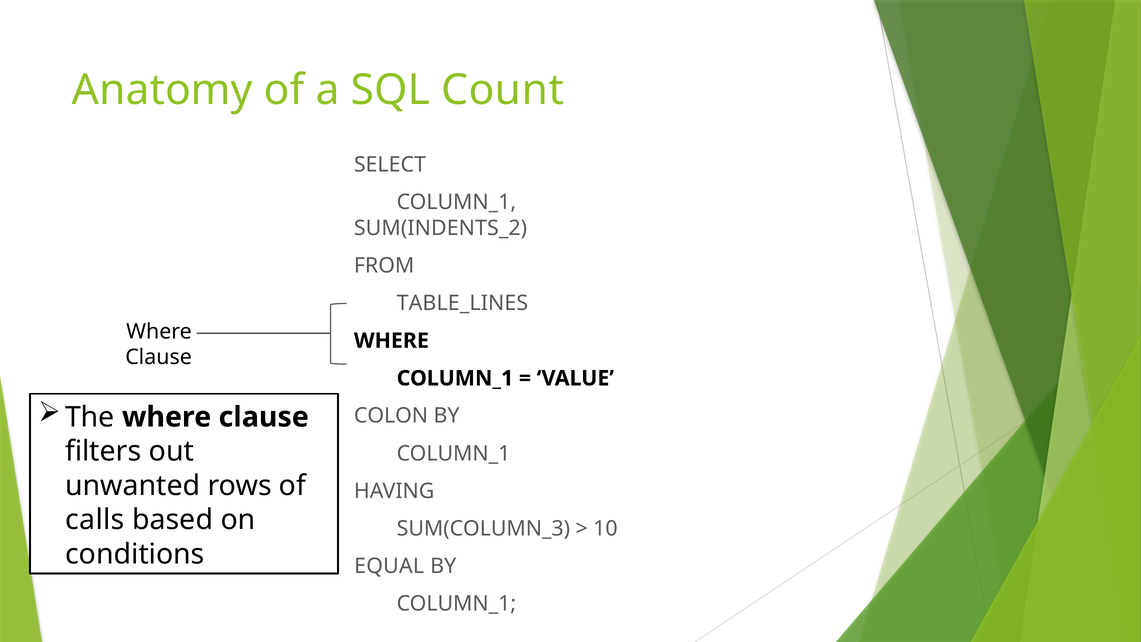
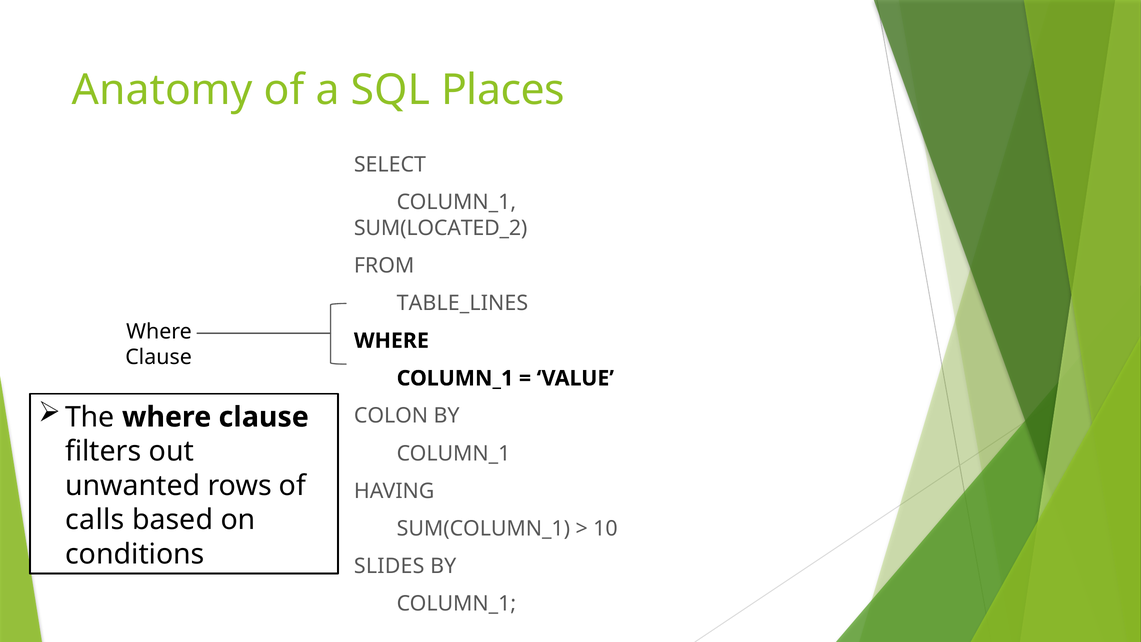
Count: Count -> Places
SUM(INDENTS_2: SUM(INDENTS_2 -> SUM(LOCATED_2
SUM(COLUMN_3: SUM(COLUMN_3 -> SUM(COLUMN_1
EQUAL: EQUAL -> SLIDES
